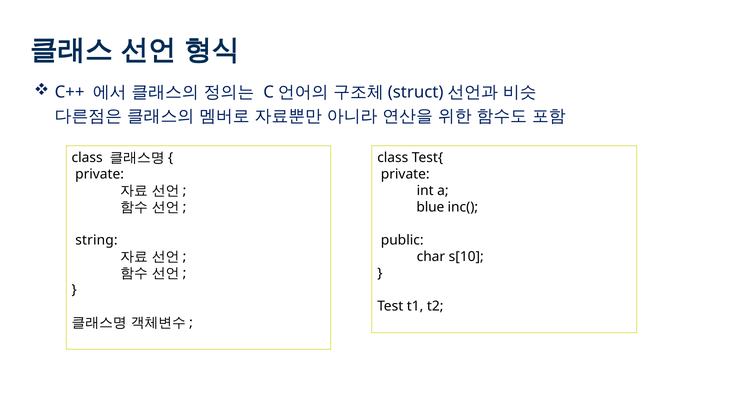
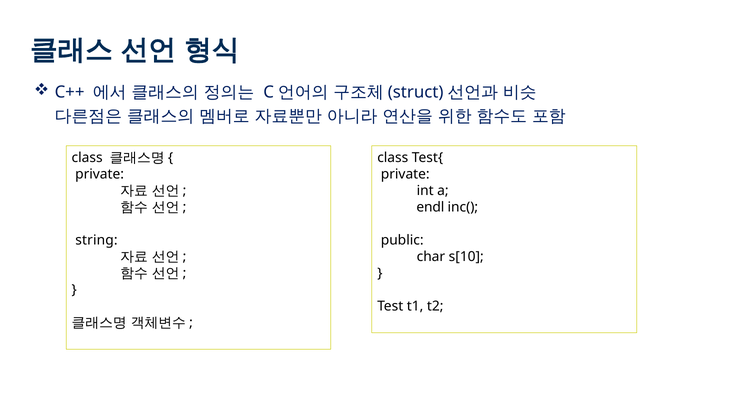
blue: blue -> endl
